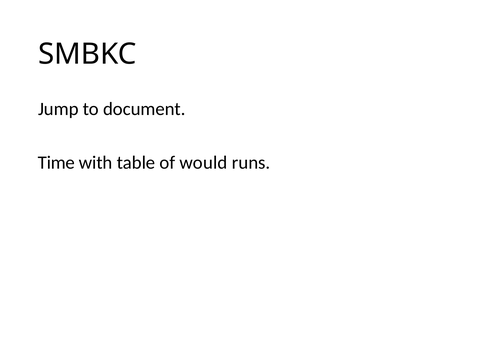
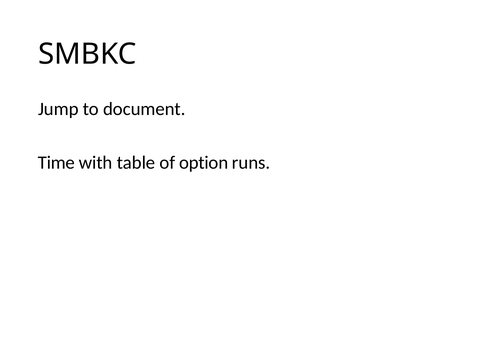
would: would -> option
